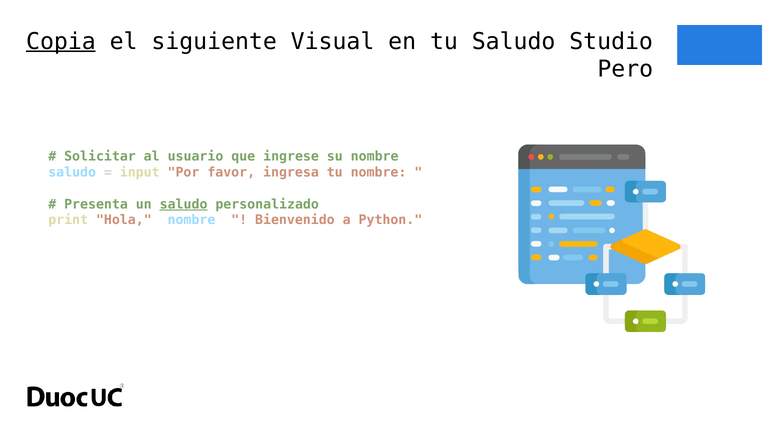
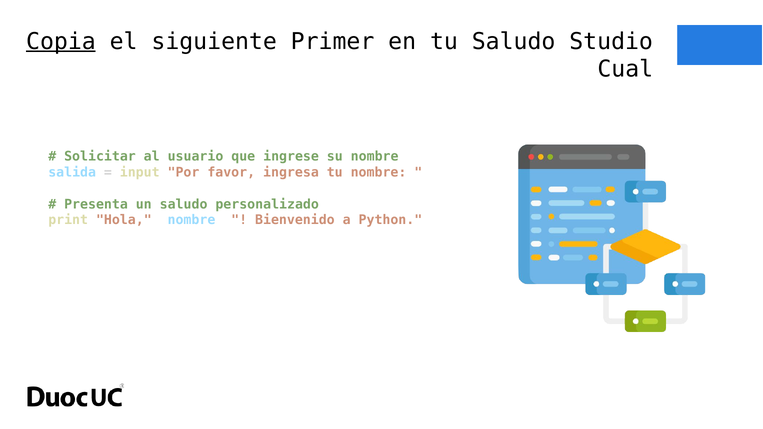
Visual: Visual -> Primer
Pero: Pero -> Cual
saludo at (72, 172): saludo -> salida
saludo at (184, 204) underline: present -> none
